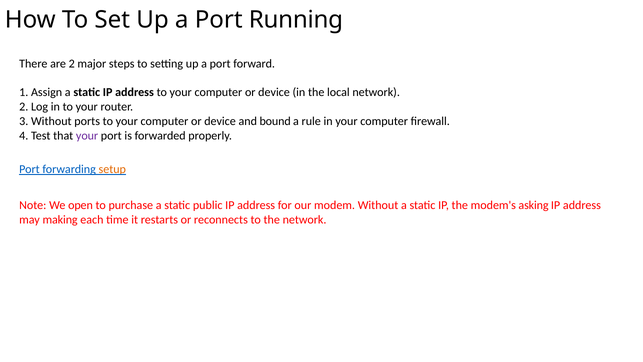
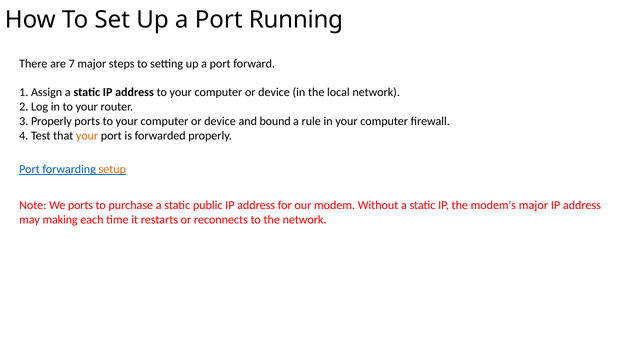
are 2: 2 -> 7
3 Without: Without -> Properly
your at (87, 136) colour: purple -> orange
We open: open -> ports
modem's asking: asking -> major
